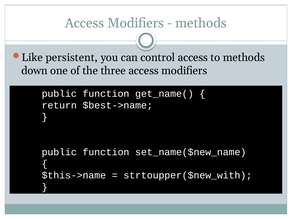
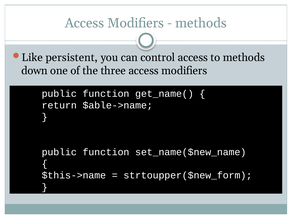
$best->name: $best->name -> $able->name
strtoupper($new_with: strtoupper($new_with -> strtoupper($new_form
